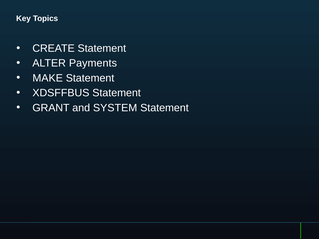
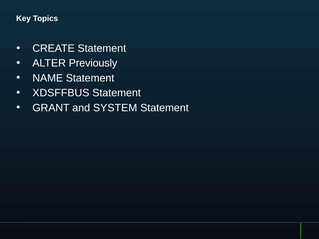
Payments: Payments -> Previously
MAKE: MAKE -> NAME
